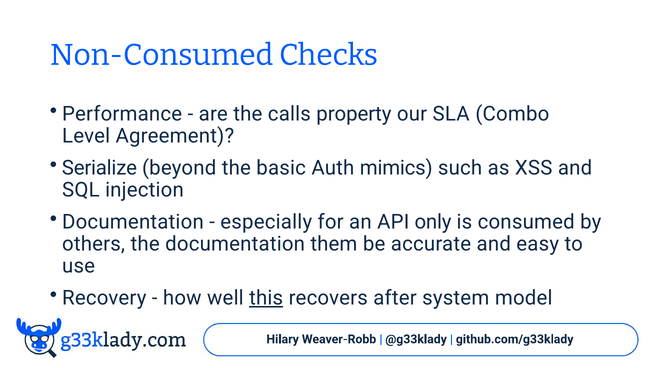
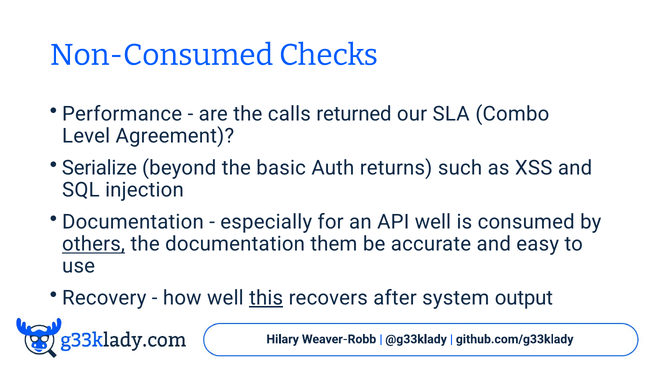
property: property -> returned
mimics: mimics -> returns
API only: only -> well
others underline: none -> present
model: model -> output
